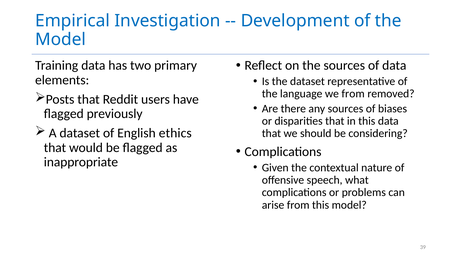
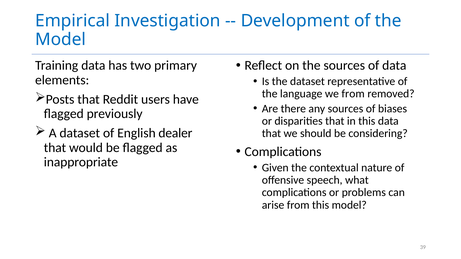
ethics: ethics -> dealer
